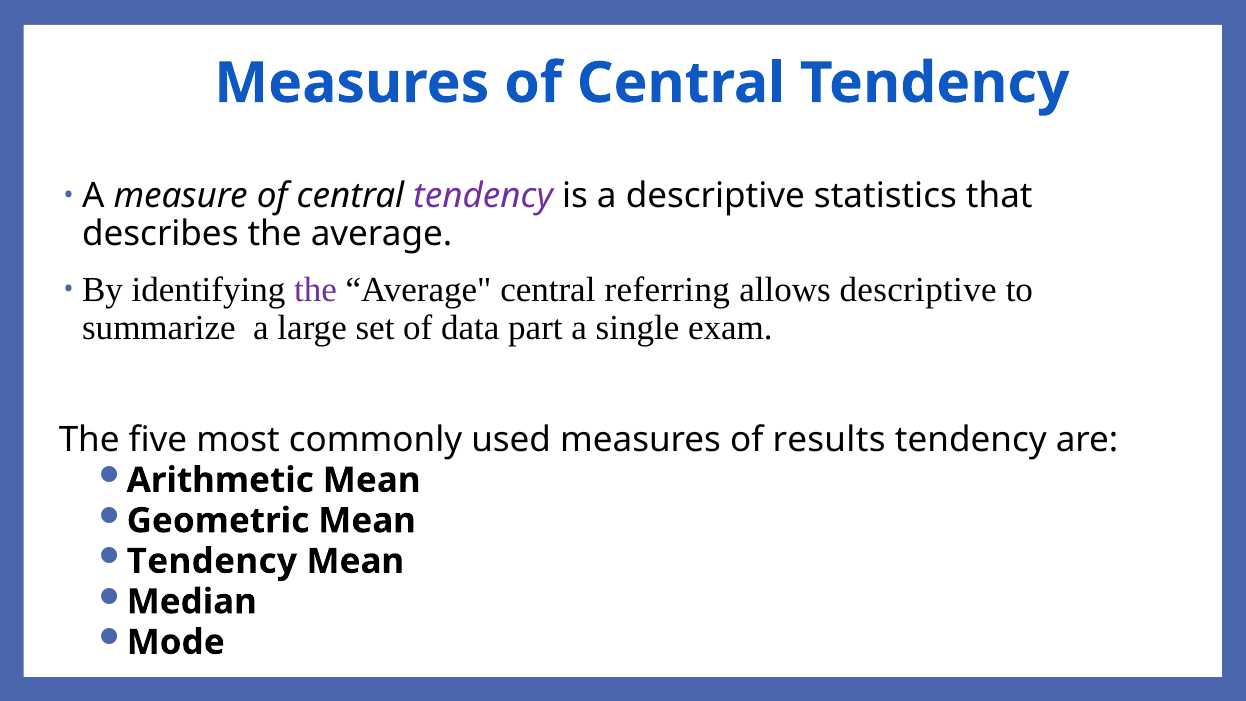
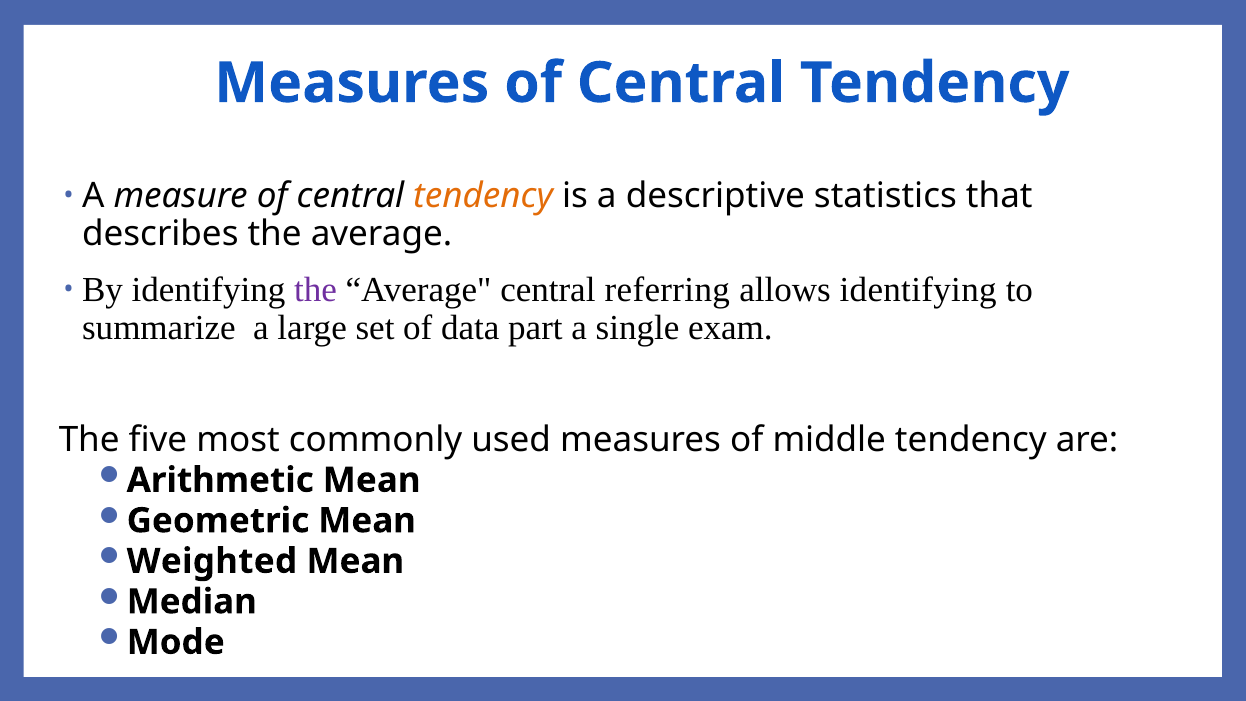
tendency at (483, 196) colour: purple -> orange
allows descriptive: descriptive -> identifying
results: results -> middle
Tendency at (212, 561): Tendency -> Weighted
